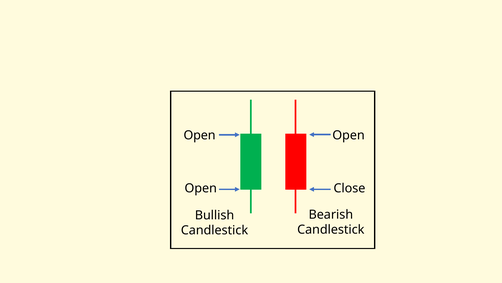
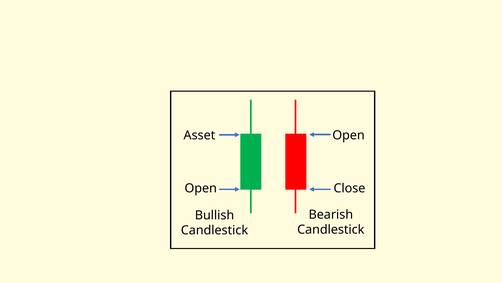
Open at (200, 135): Open -> Asset
